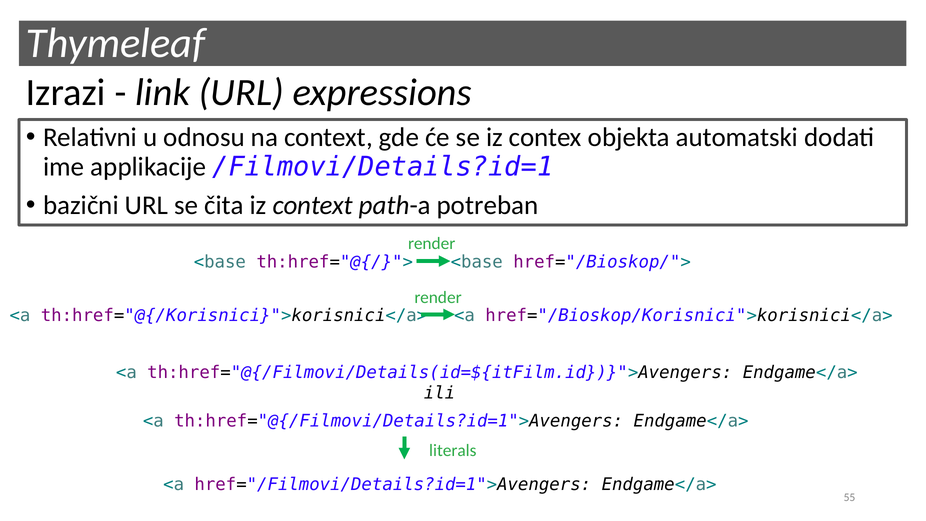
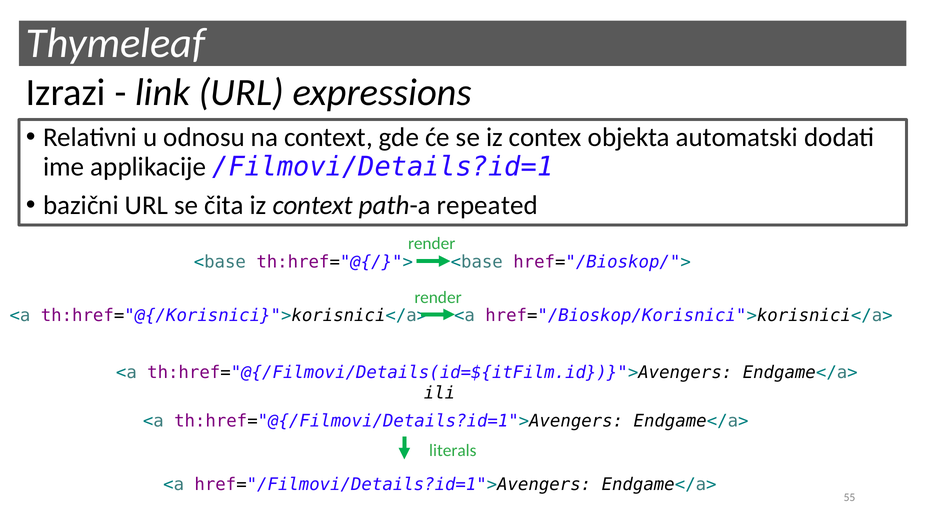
potreban: potreban -> repeated
